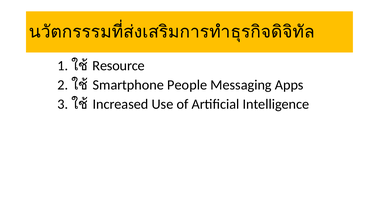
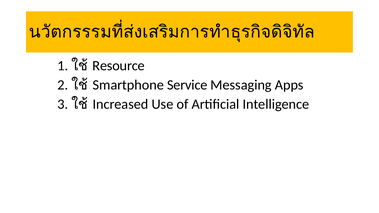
People: People -> Service
